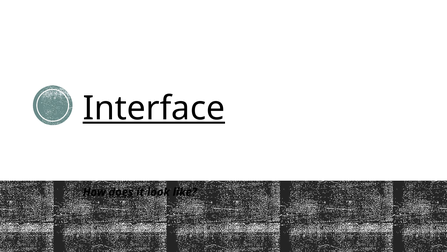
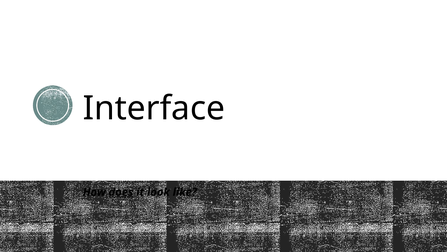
Interface underline: present -> none
